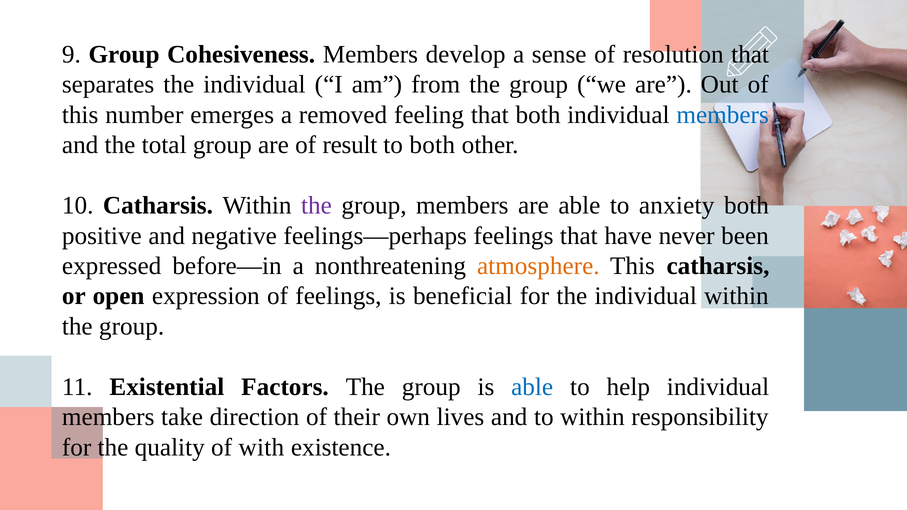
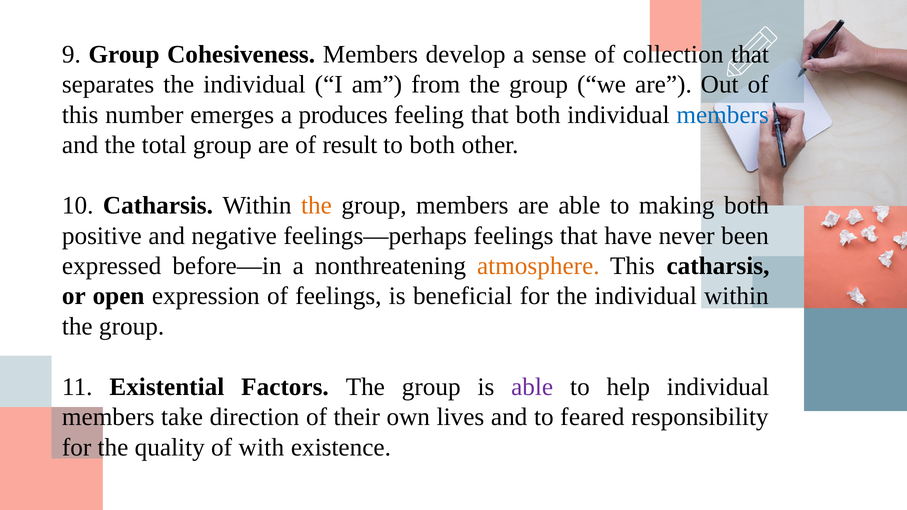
resolution: resolution -> collection
removed: removed -> produces
the at (316, 206) colour: purple -> orange
anxiety: anxiety -> making
able at (532, 387) colour: blue -> purple
to within: within -> feared
